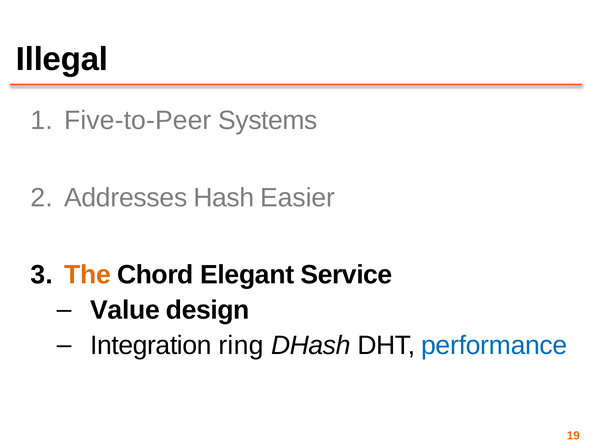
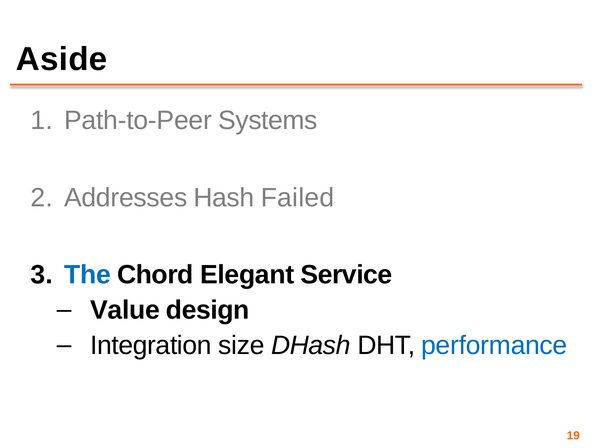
Illegal: Illegal -> Aside
Five-to-Peer: Five-to-Peer -> Path-to-Peer
Easier: Easier -> Failed
The colour: orange -> blue
ring: ring -> size
